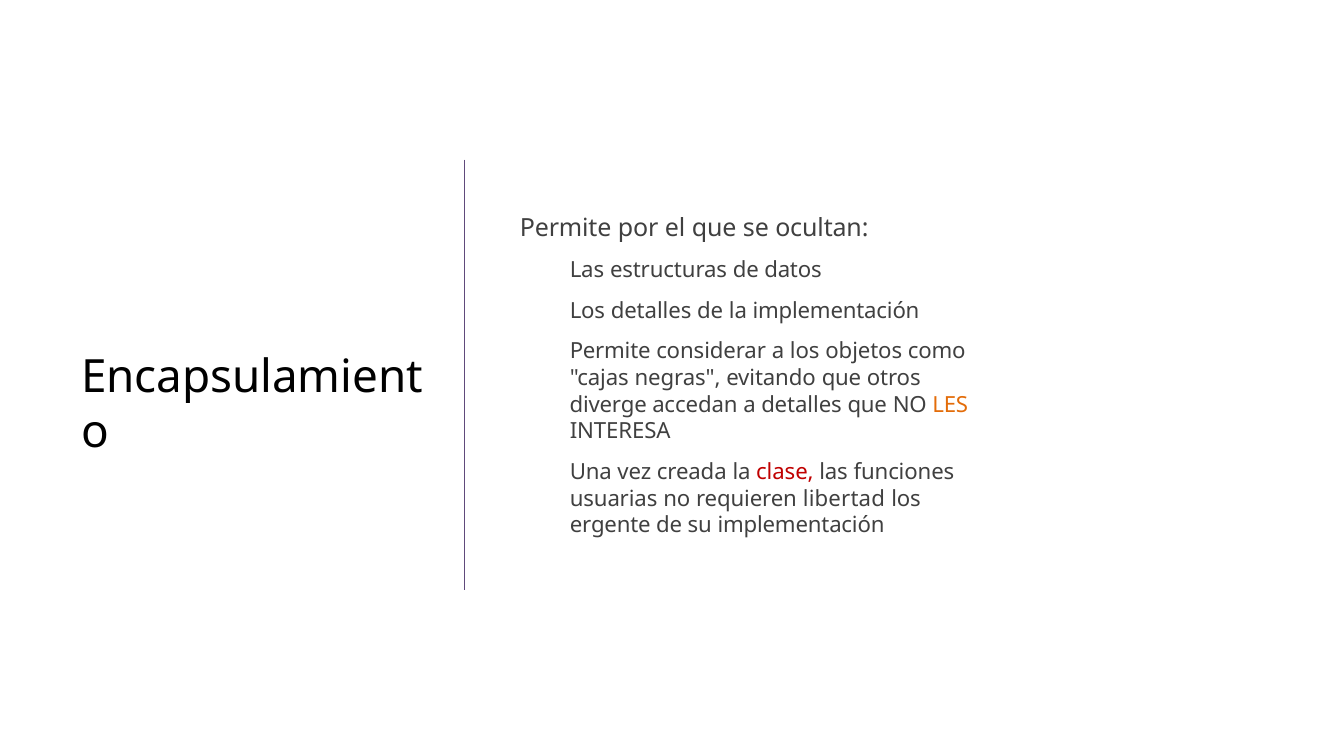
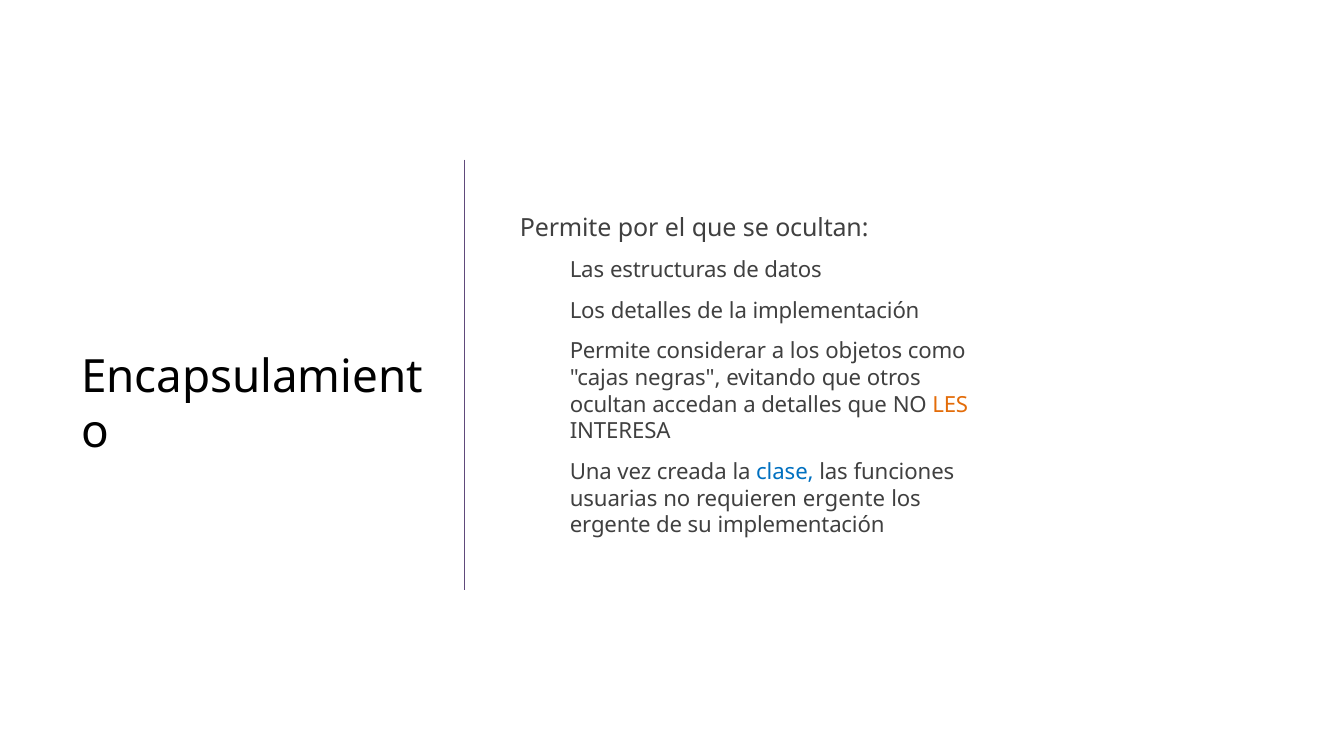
diverge at (608, 405): diverge -> ocultan
clase colour: red -> blue
requieren libertad: libertad -> ergente
